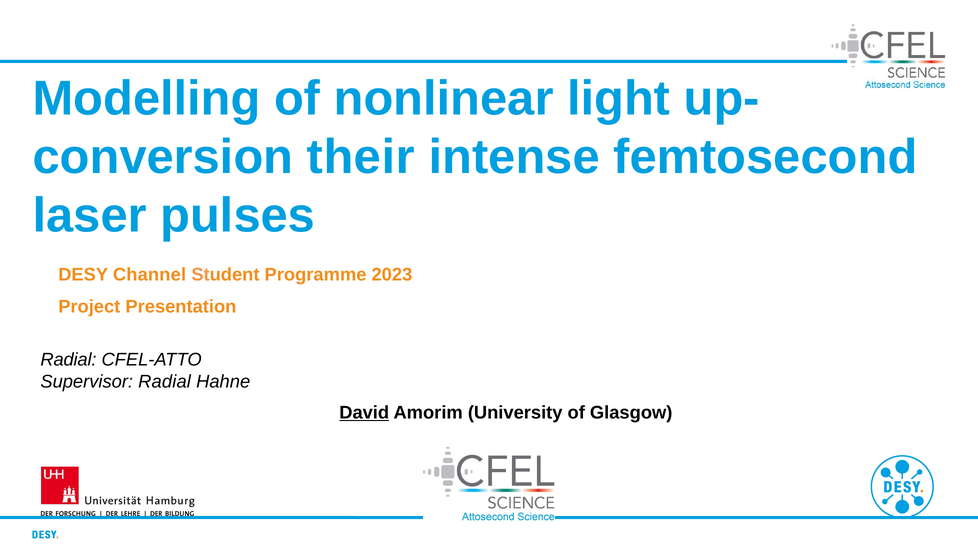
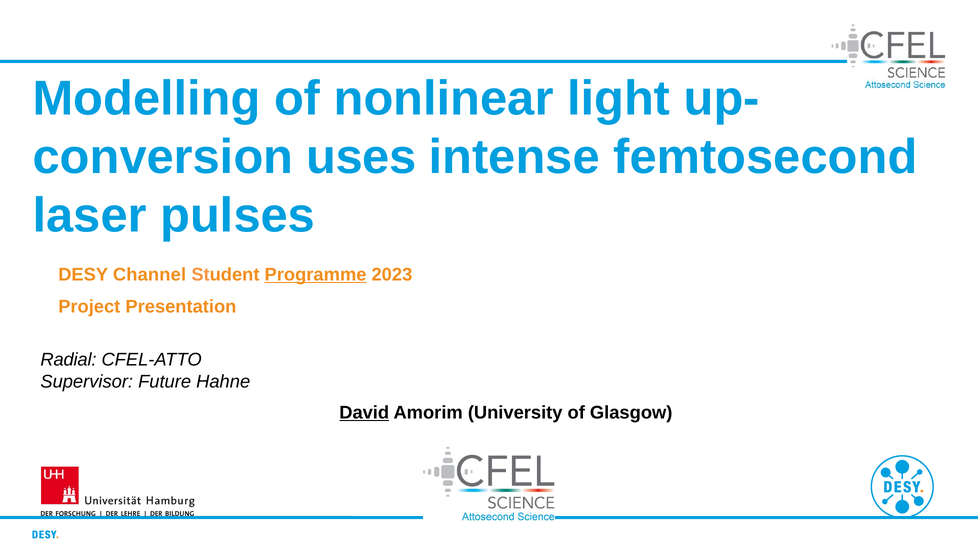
their: their -> uses
Programme underline: none -> present
Supervisor Radial: Radial -> Future
